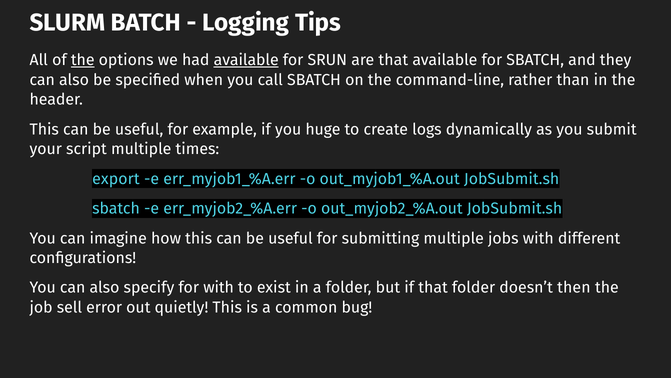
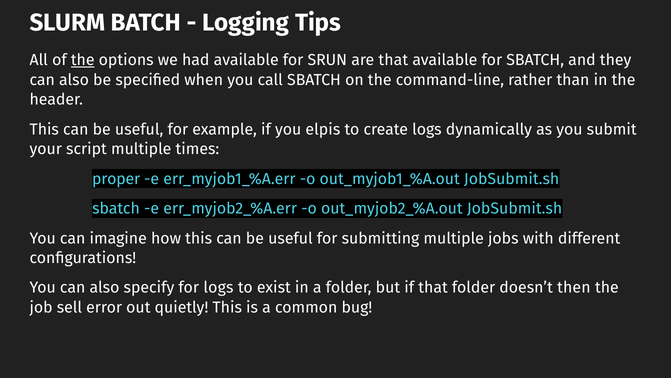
available at (246, 60) underline: present -> none
huge: huge -> elpis
export: export -> proper
for with: with -> logs
